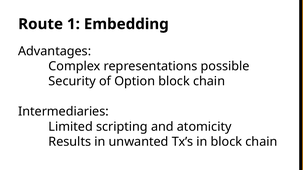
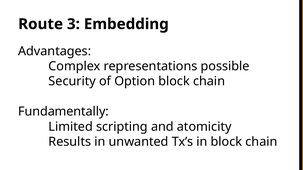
1: 1 -> 3
Intermediaries: Intermediaries -> Fundamentally
